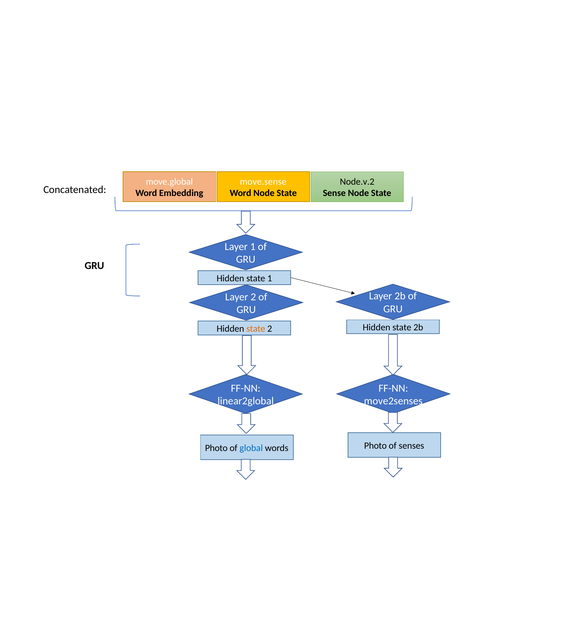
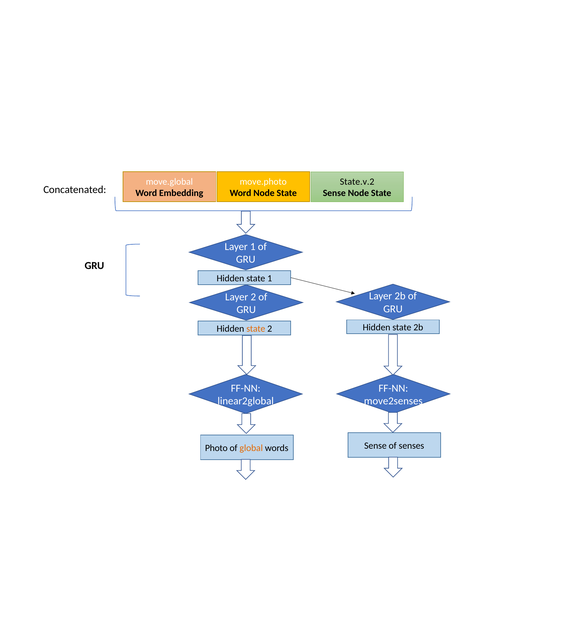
move.sense: move.sense -> move.photo
Node.v.2: Node.v.2 -> State.v.2
global colour: blue -> orange
words Photo: Photo -> Sense
